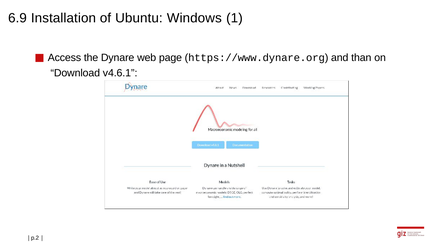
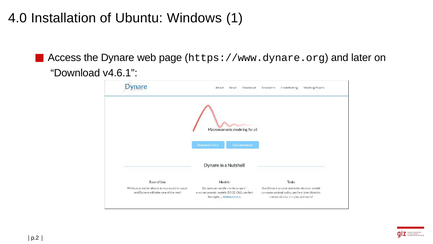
6.9: 6.9 -> 4.0
than: than -> later
